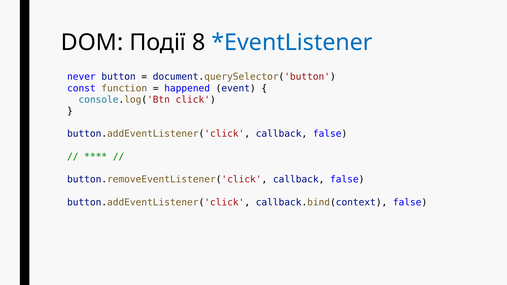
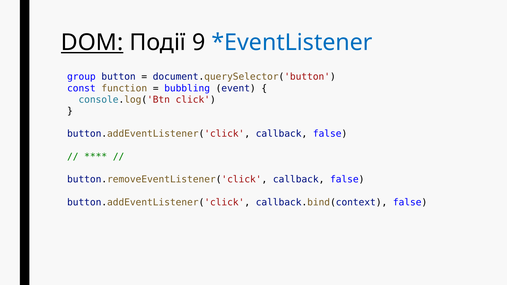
DOM underline: none -> present
8: 8 -> 9
never: never -> group
happened: happened -> bubbling
